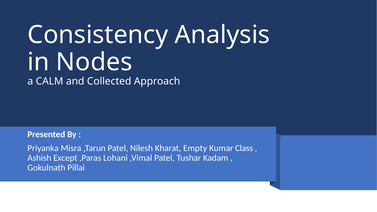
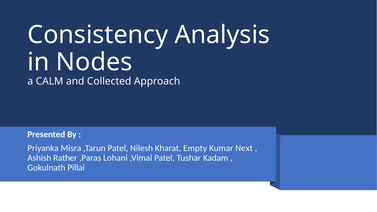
Class: Class -> Next
Except: Except -> Rather
